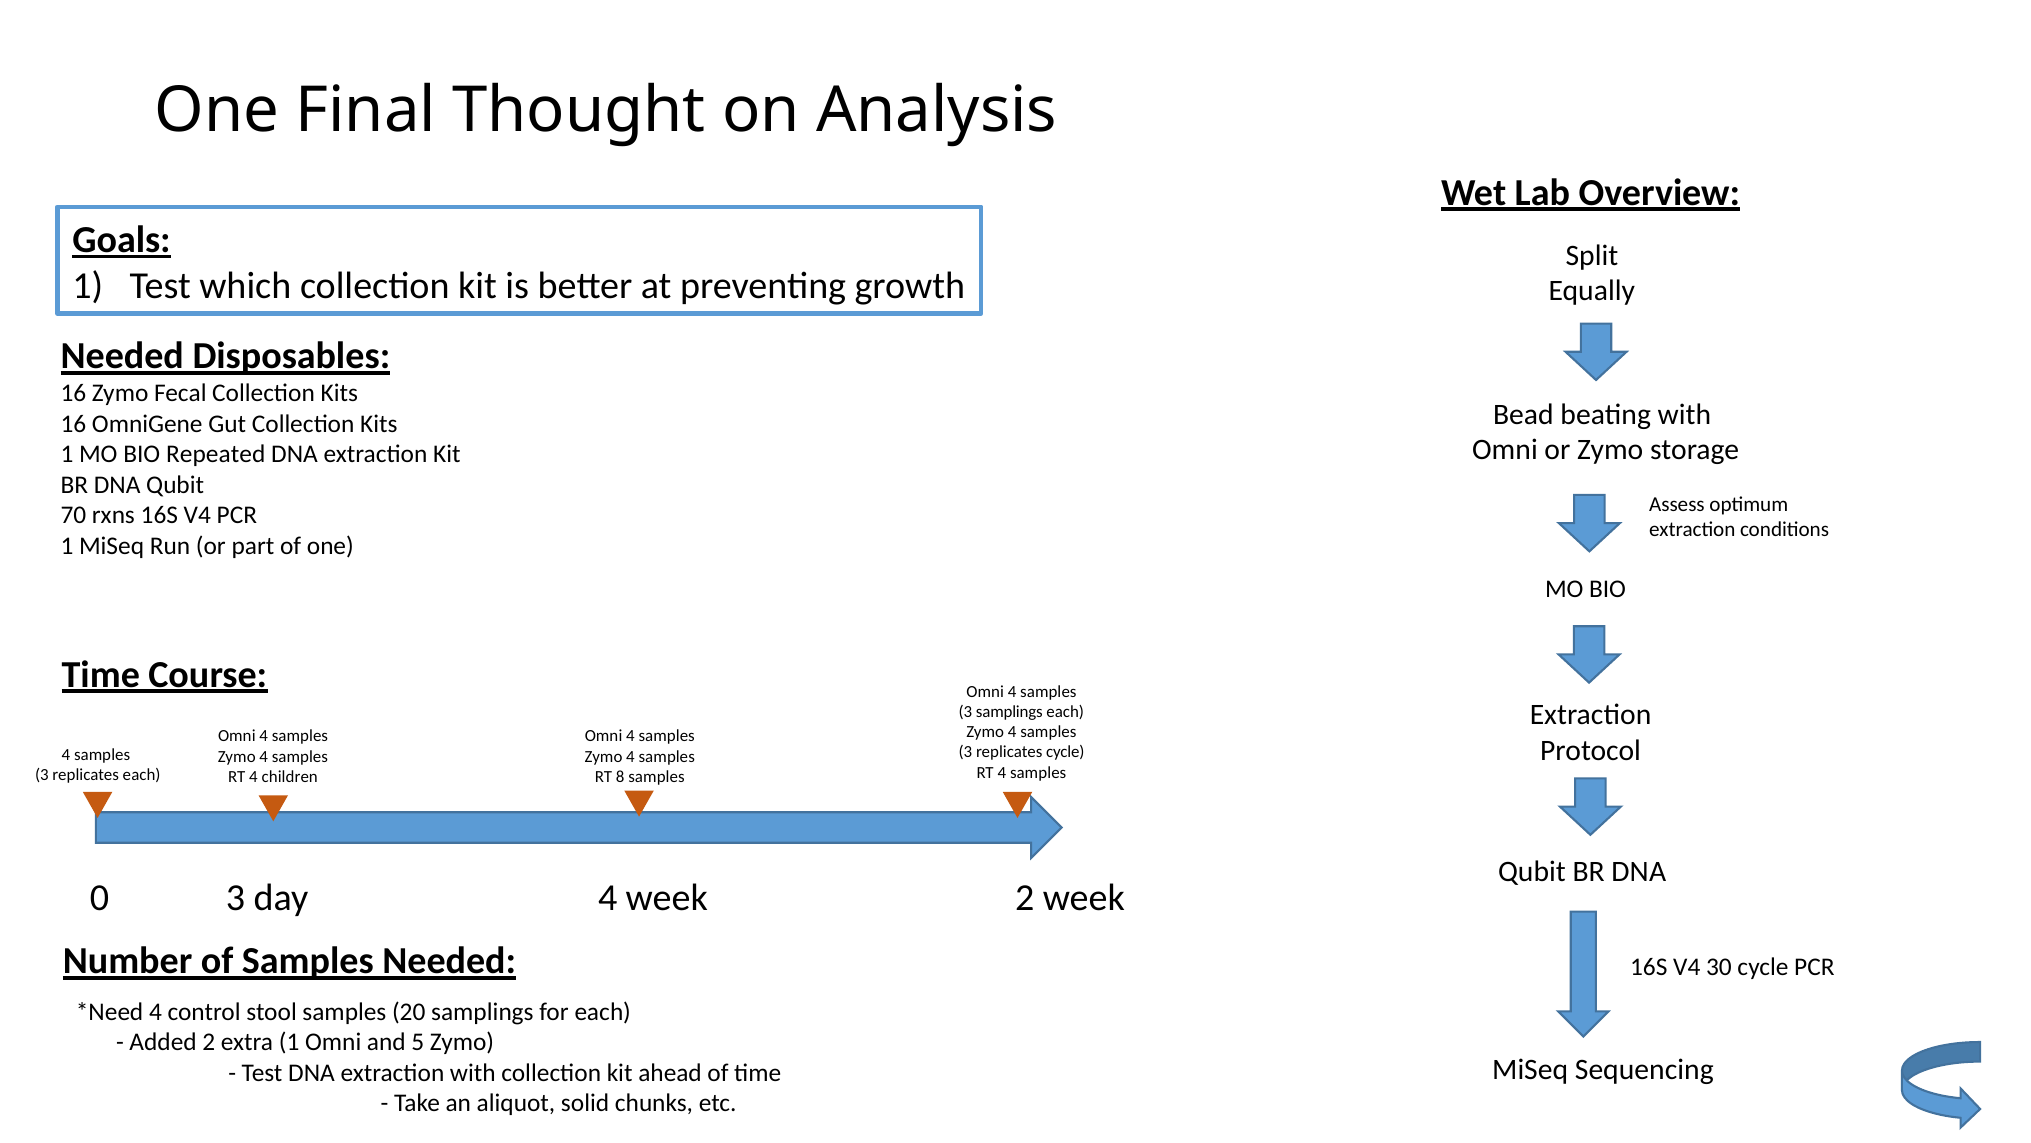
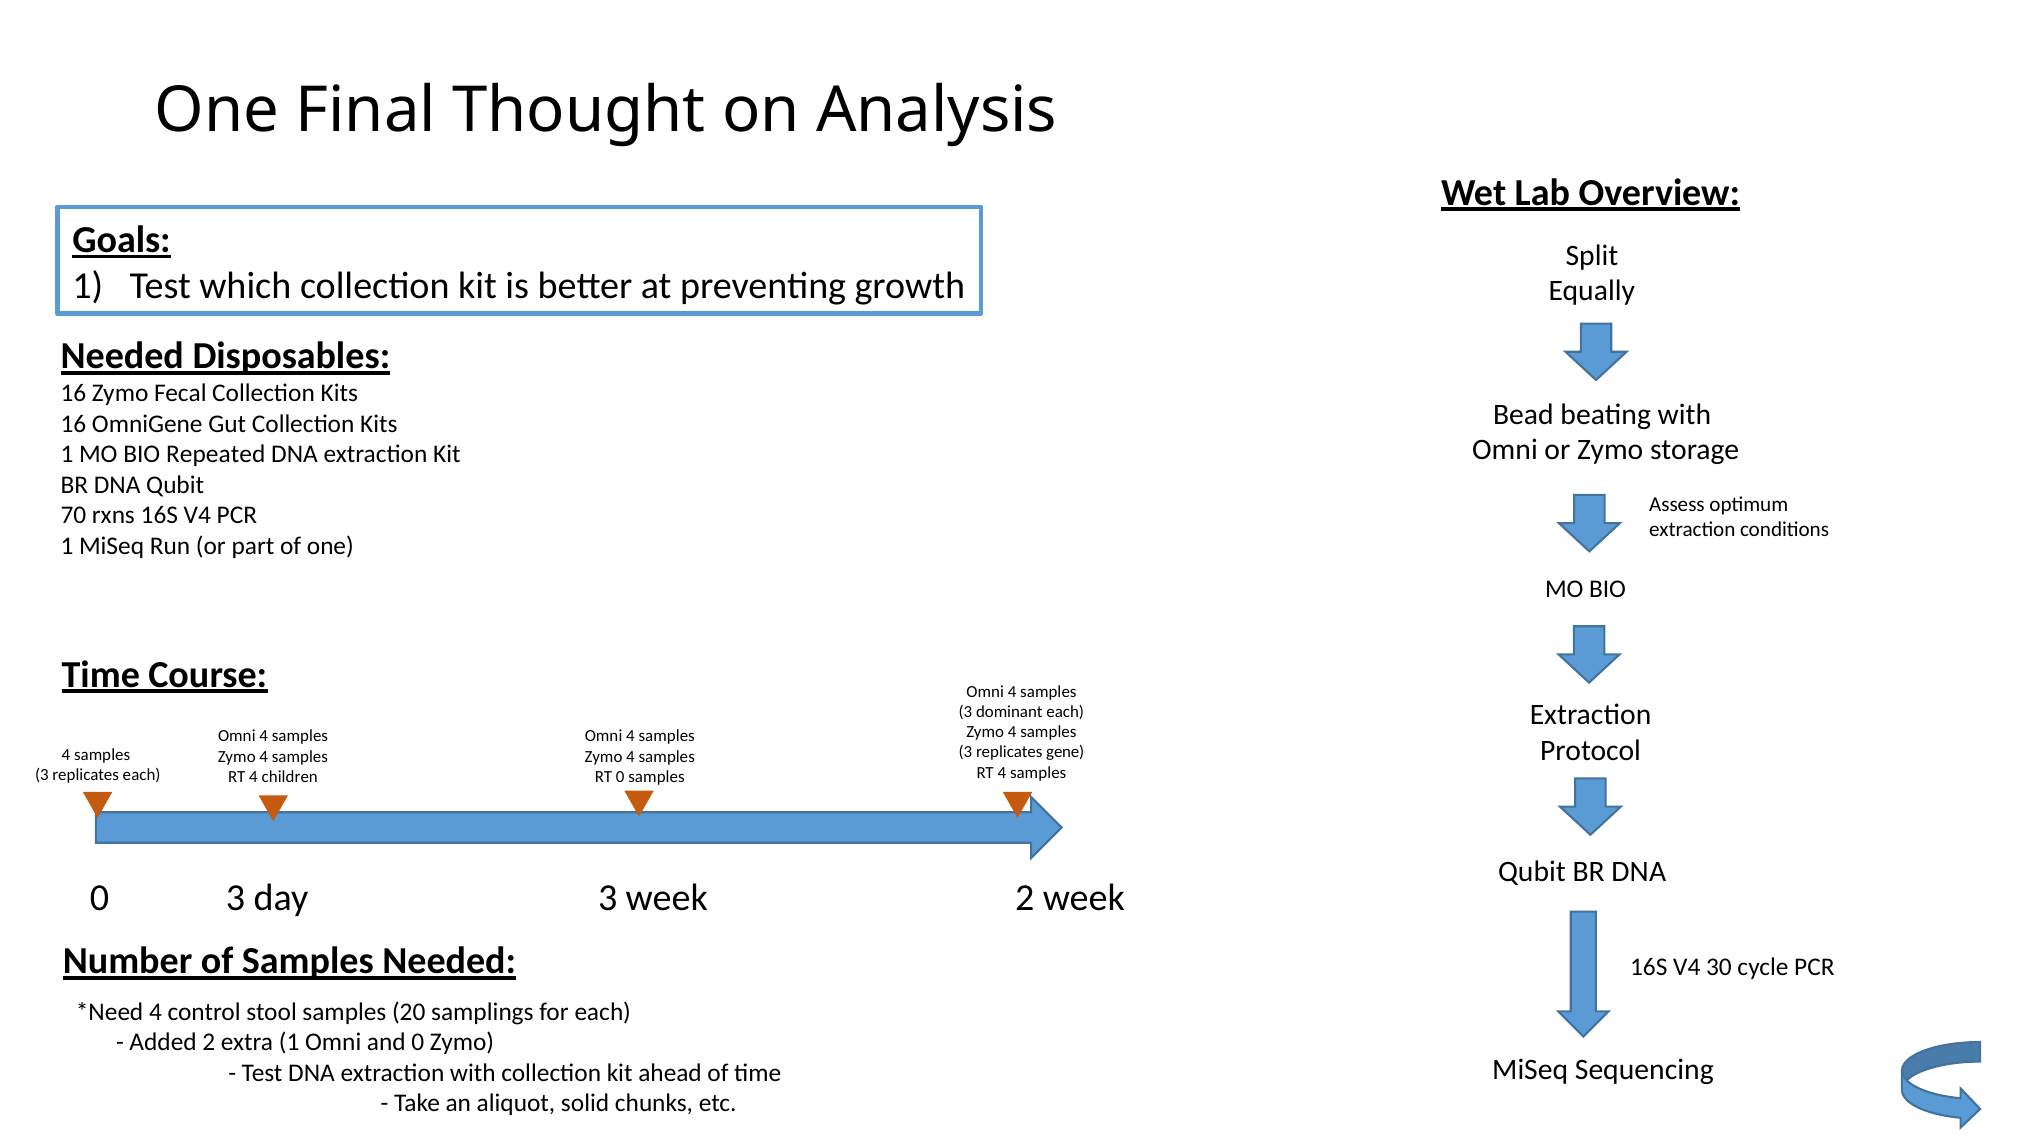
3 samplings: samplings -> dominant
replicates cycle: cycle -> gene
RT 8: 8 -> 0
day 4: 4 -> 3
and 5: 5 -> 0
